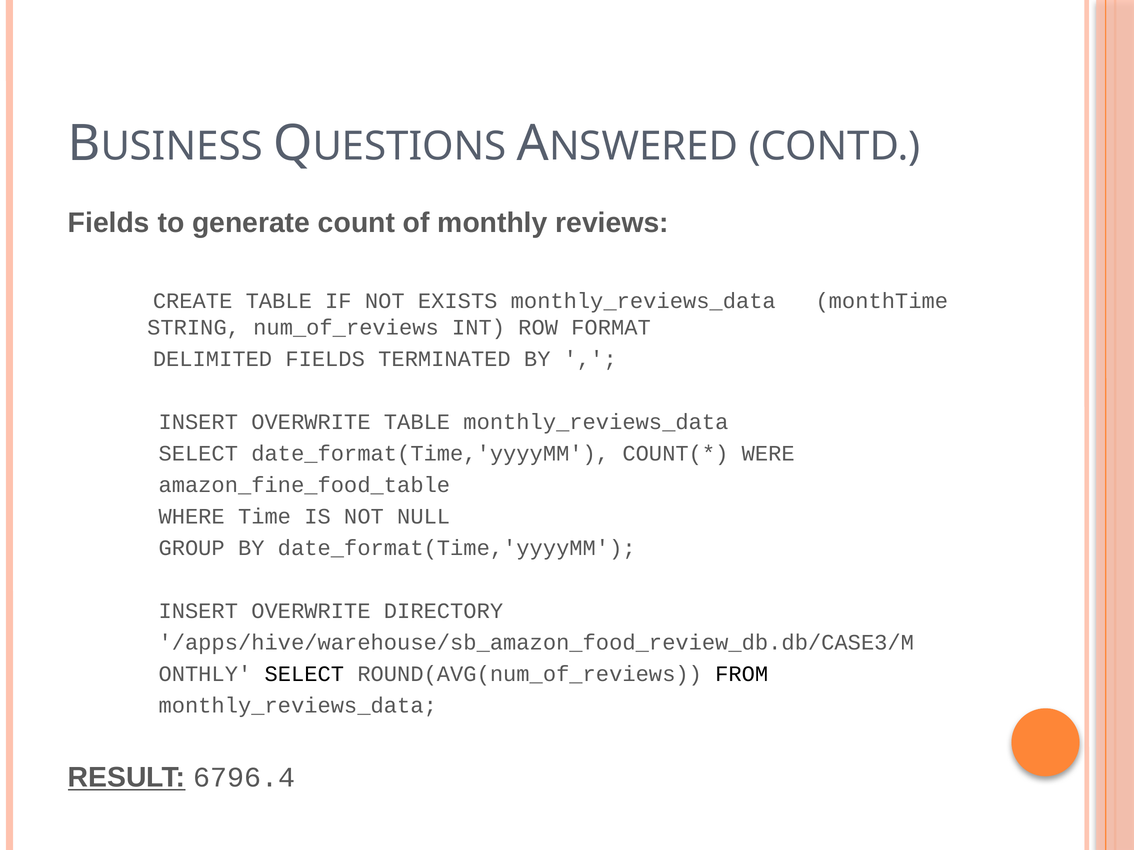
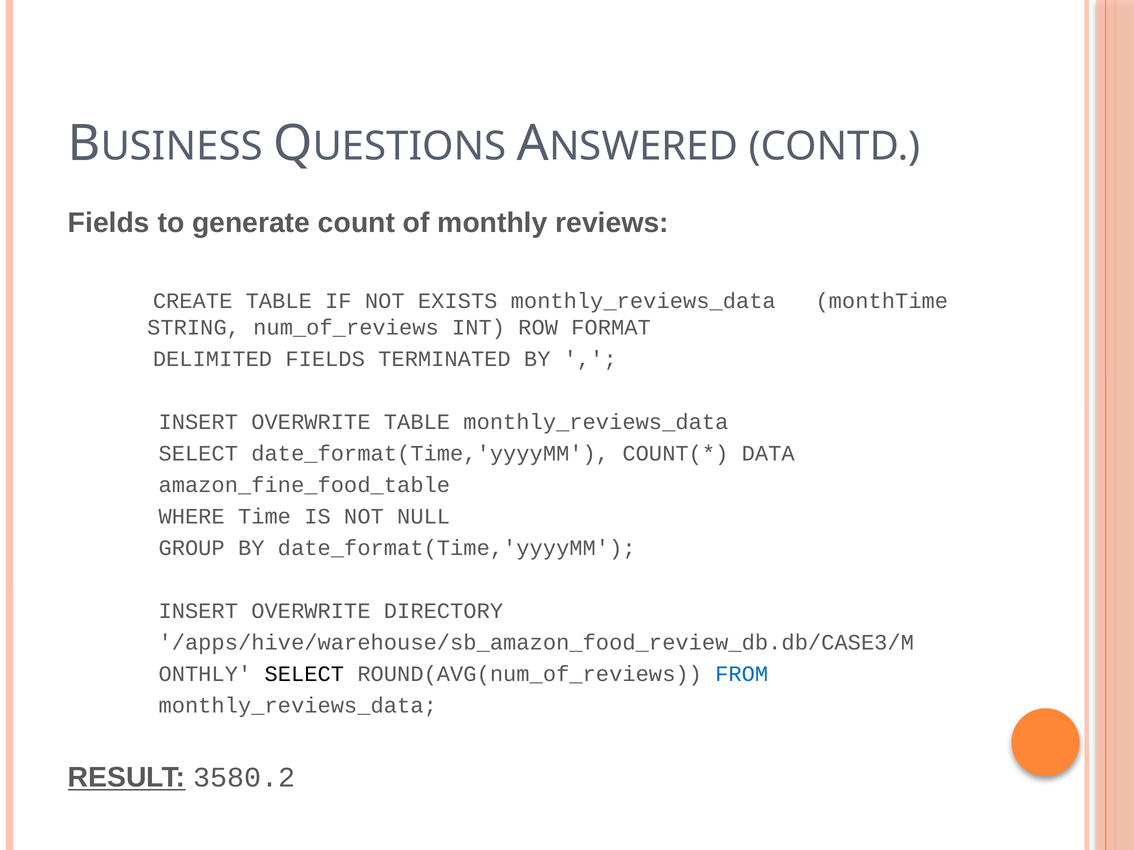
WERE: WERE -> DATA
FROM colour: black -> blue
6796.4: 6796.4 -> 3580.2
